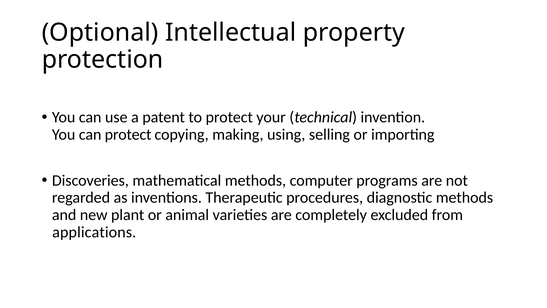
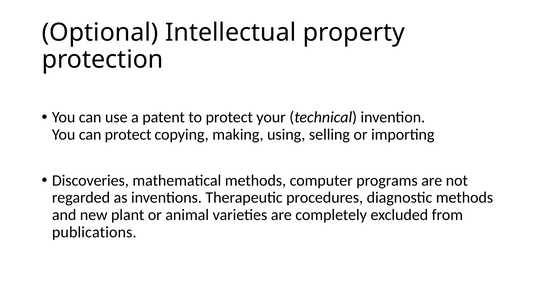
applications: applications -> publications
